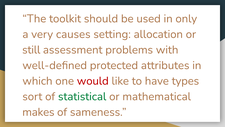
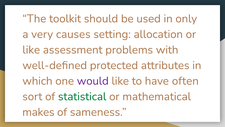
still at (31, 50): still -> like
would colour: red -> purple
types: types -> often
